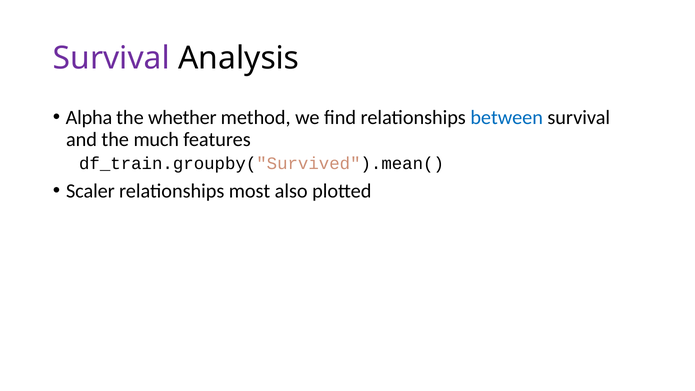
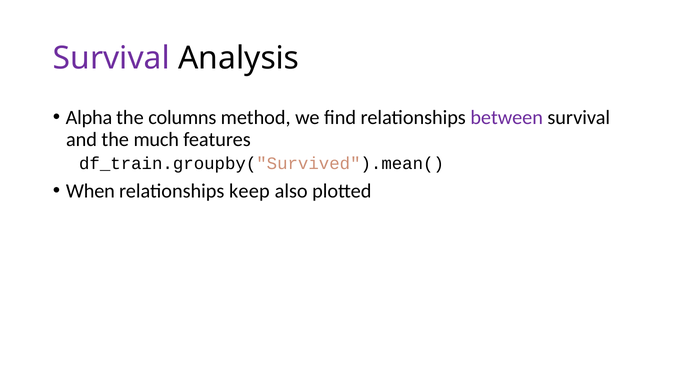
whether: whether -> columns
between colour: blue -> purple
Scaler: Scaler -> When
most: most -> keep
